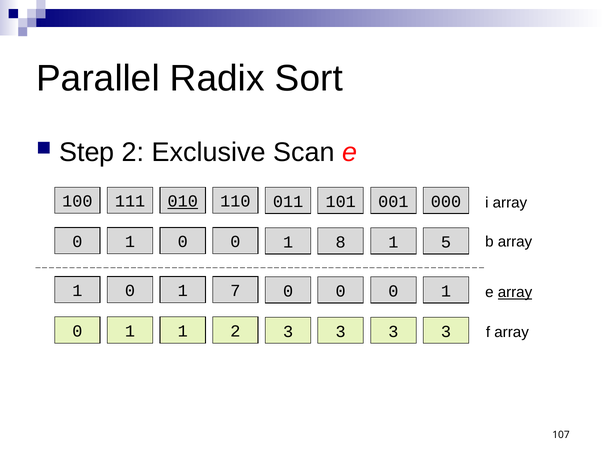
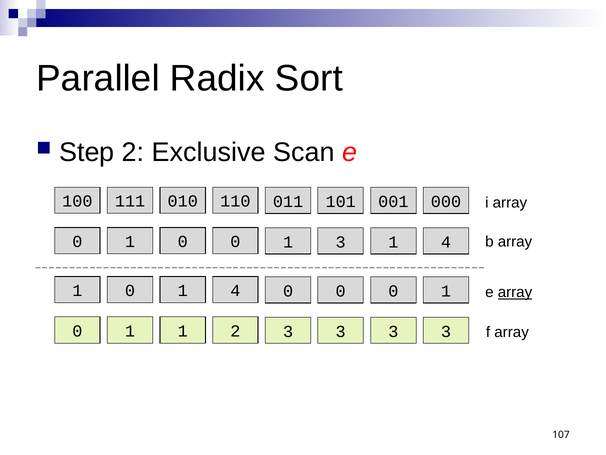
010 underline: present -> none
1 8: 8 -> 3
5 at (446, 242): 5 -> 4
0 1 7: 7 -> 4
